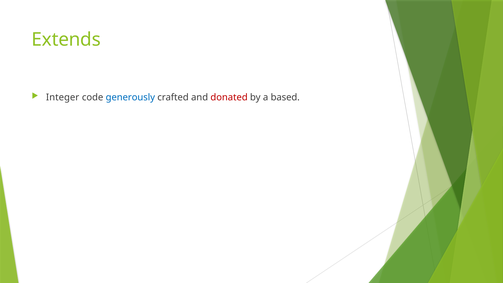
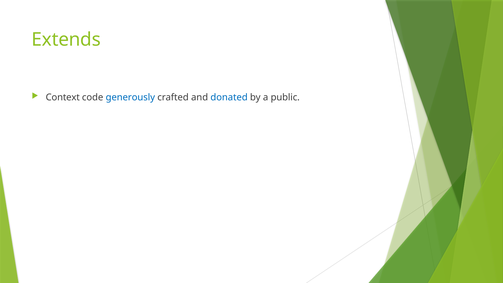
Integer: Integer -> Context
donated colour: red -> blue
based: based -> public
